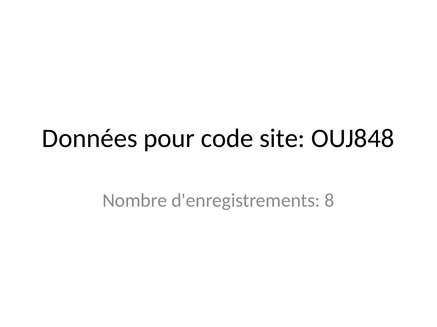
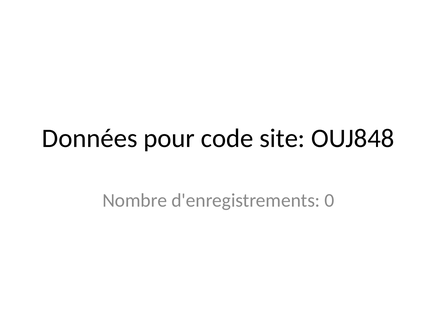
8: 8 -> 0
